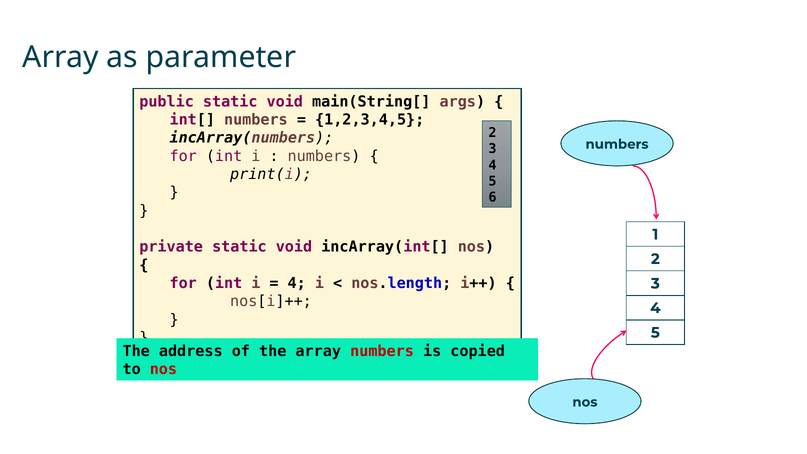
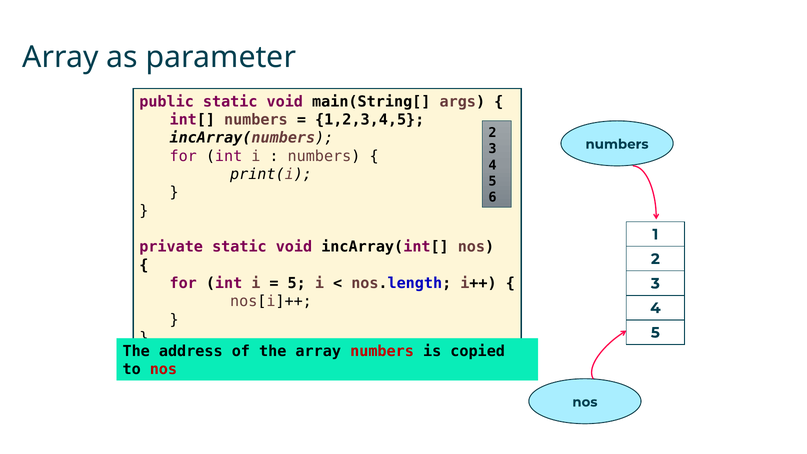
4 at (297, 283): 4 -> 5
